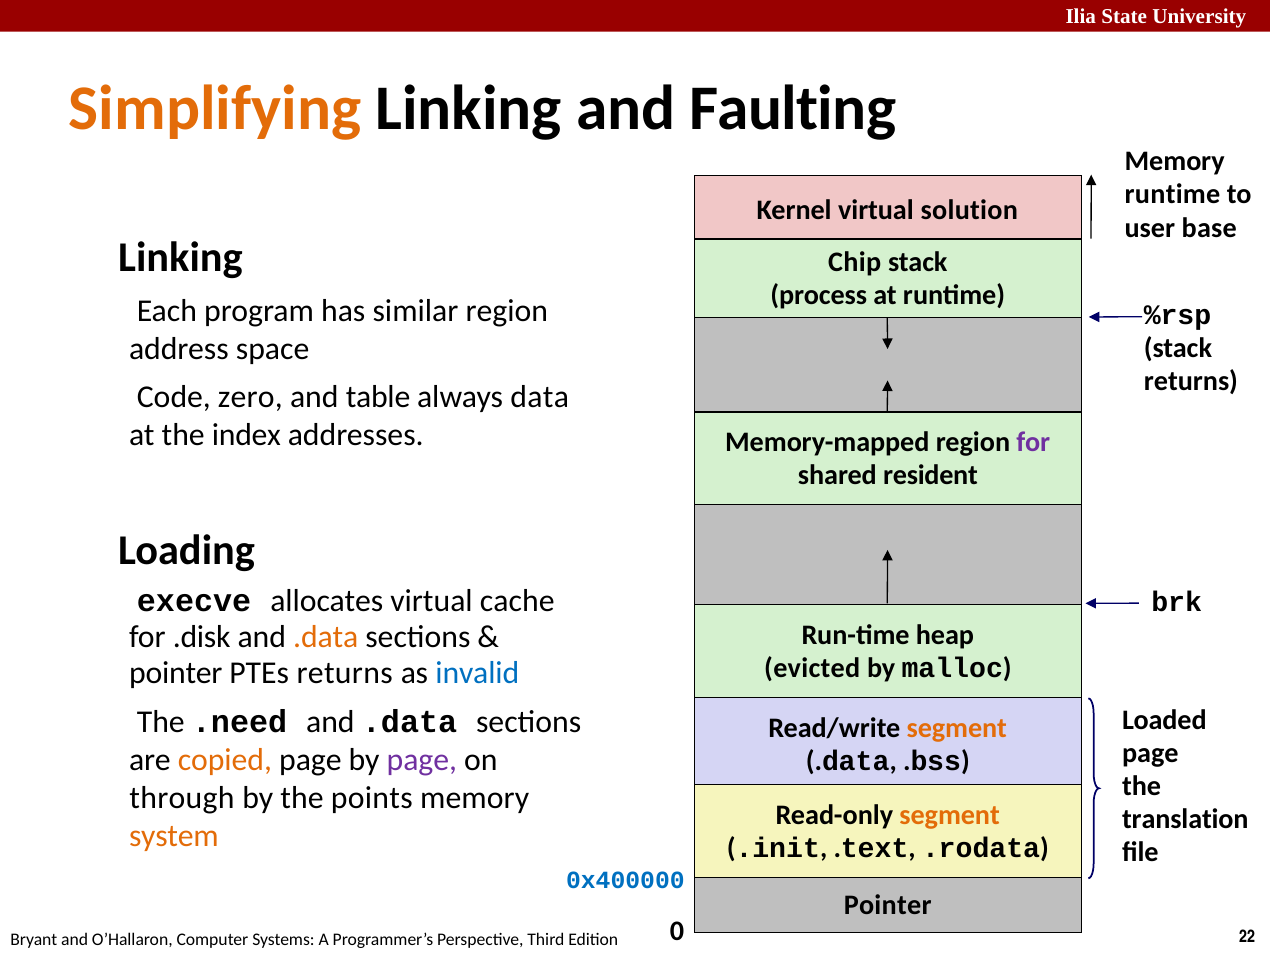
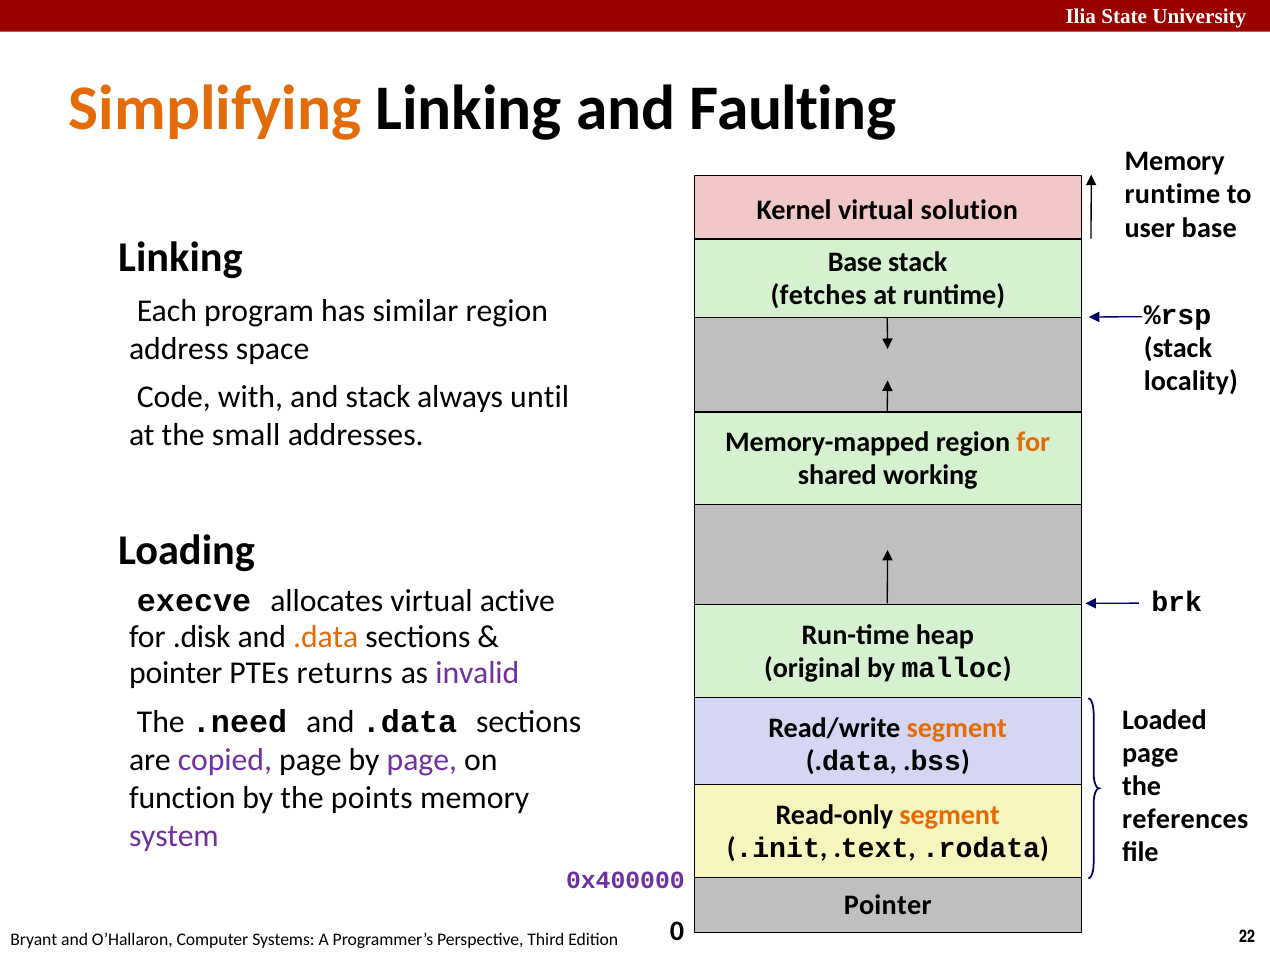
Chip at (855, 262): Chip -> Base
process: process -> fetches
returns at (1191, 381): returns -> locality
zero: zero -> with
and table: table -> stack
data: data -> until
index: index -> small
for at (1033, 442) colour: purple -> orange
resident: resident -> working
cache: cache -> active
evicted: evicted -> original
invalid colour: blue -> purple
copied colour: orange -> purple
through: through -> function
translation: translation -> references
system colour: orange -> purple
0x400000 colour: blue -> purple
